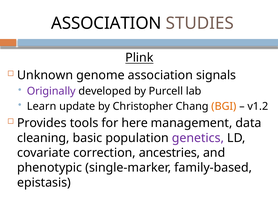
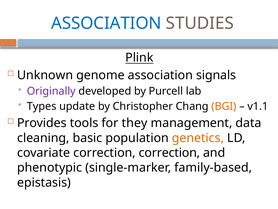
ASSOCIATION at (106, 23) colour: black -> blue
Learn: Learn -> Types
v1.2: v1.2 -> v1.1
here: here -> they
genetics colour: purple -> orange
correction ancestries: ancestries -> correction
